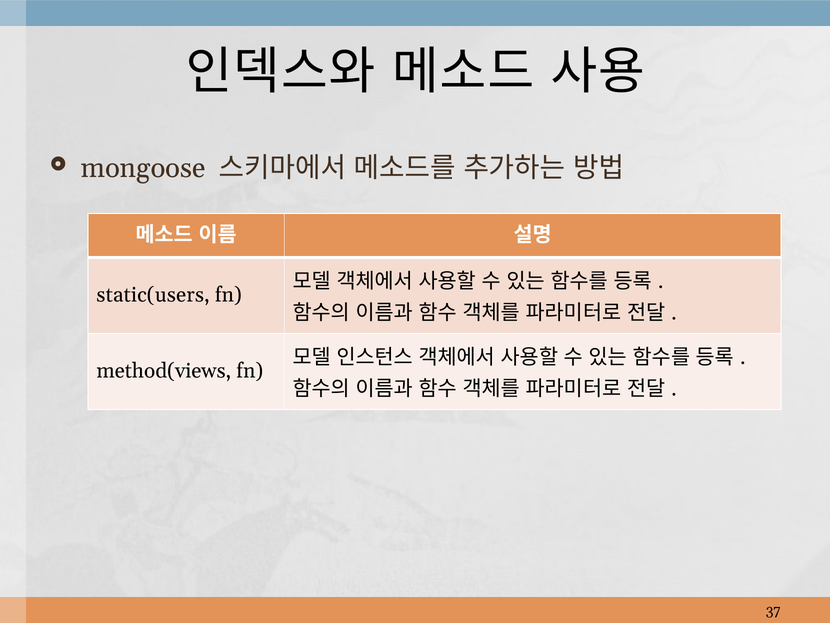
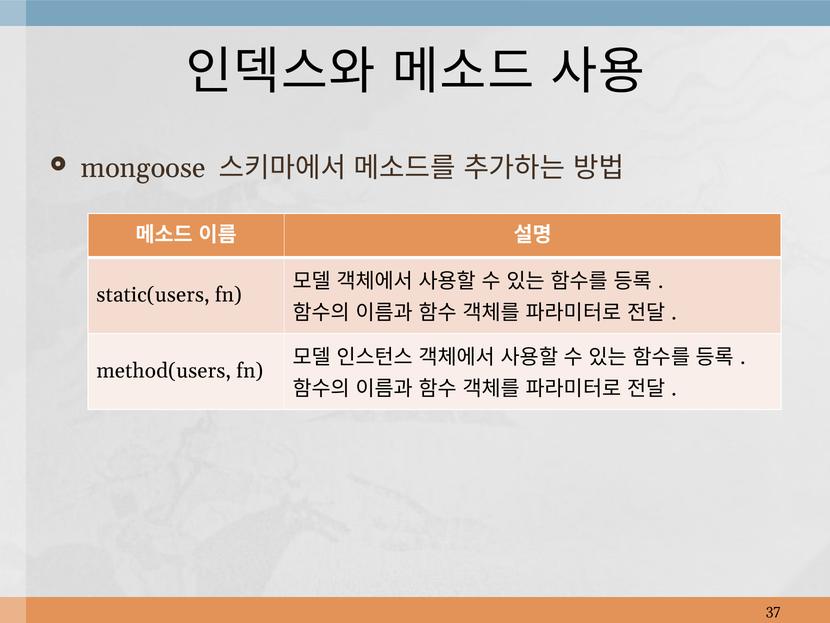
method(views: method(views -> method(users
